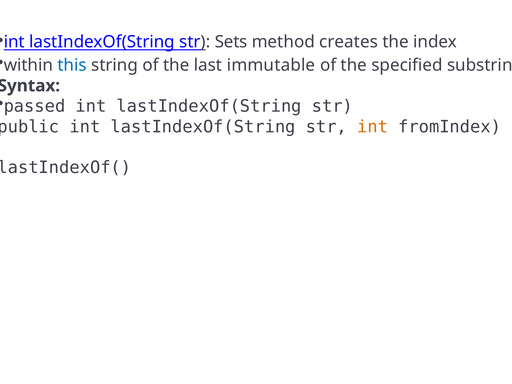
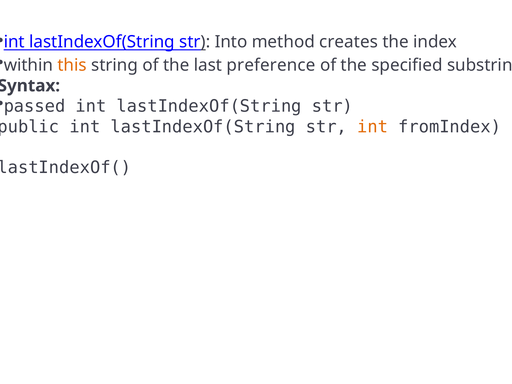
Sets: Sets -> Into
this colour: blue -> orange
immutable: immutable -> preference
